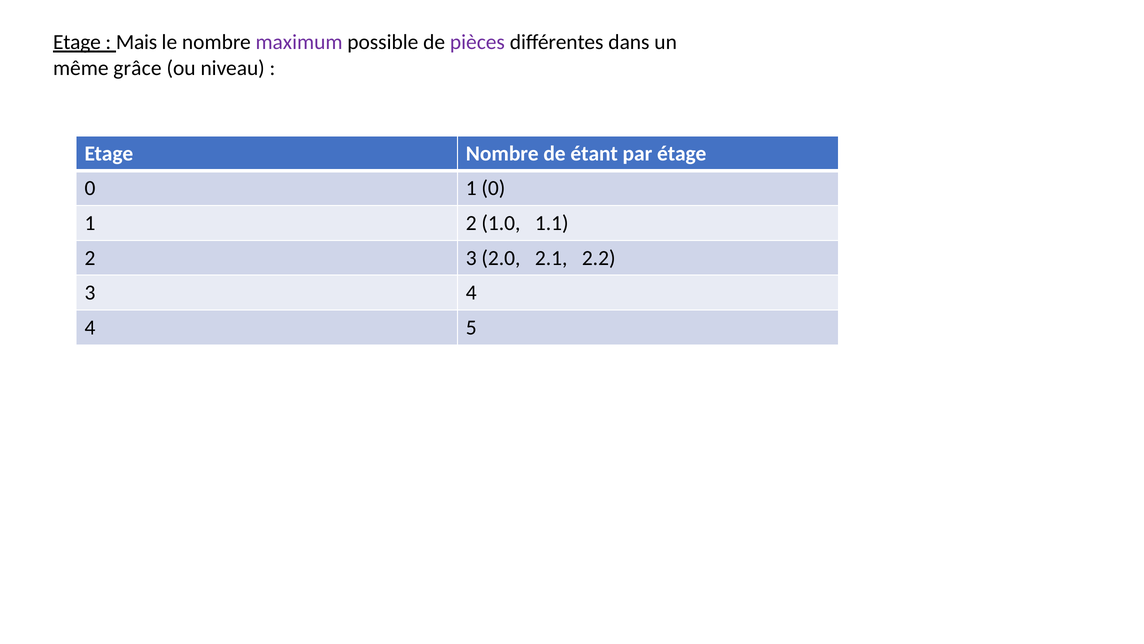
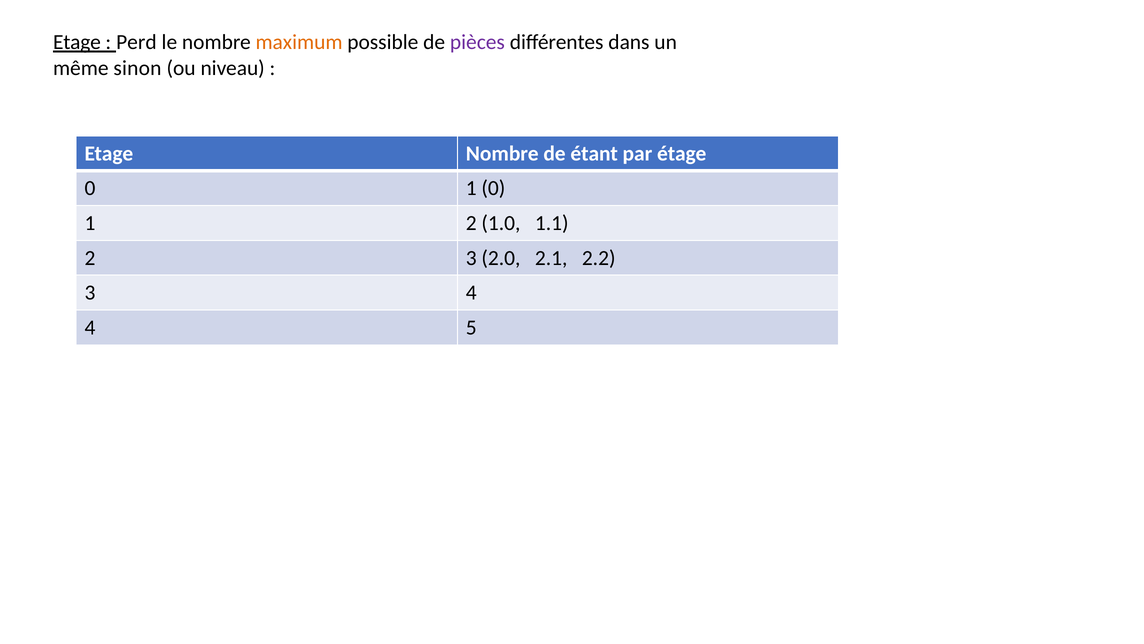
Mais: Mais -> Perd
maximum colour: purple -> orange
grâce: grâce -> sinon
